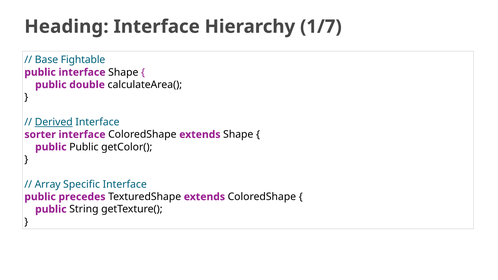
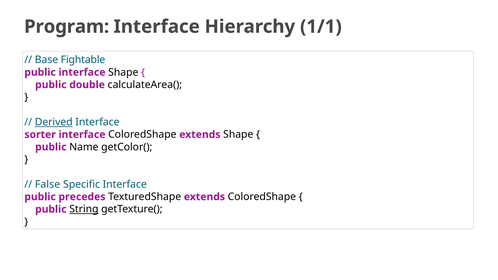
Heading: Heading -> Program
1/7: 1/7 -> 1/1
public Public: Public -> Name
Array: Array -> False
String underline: none -> present
